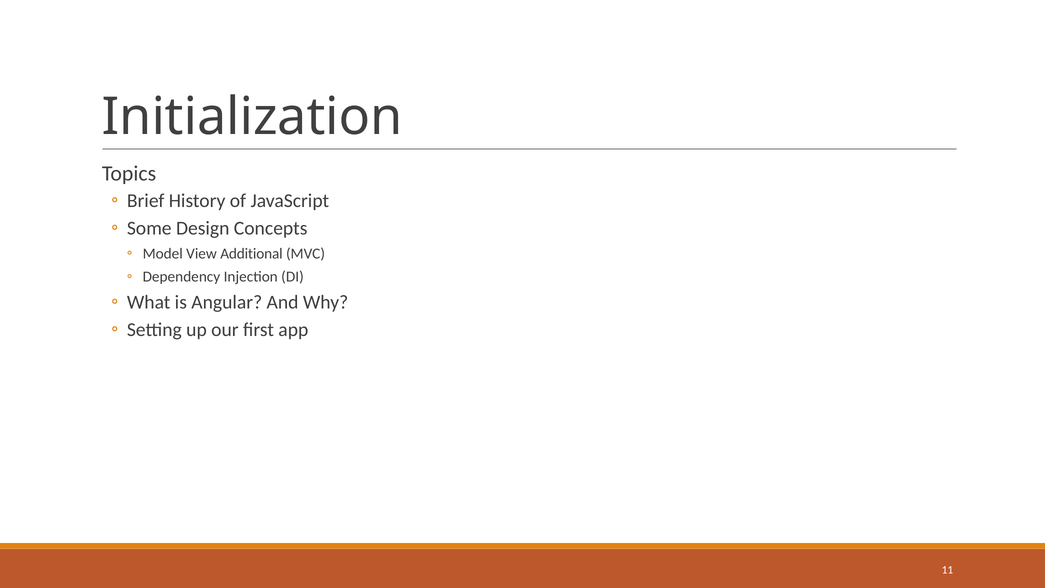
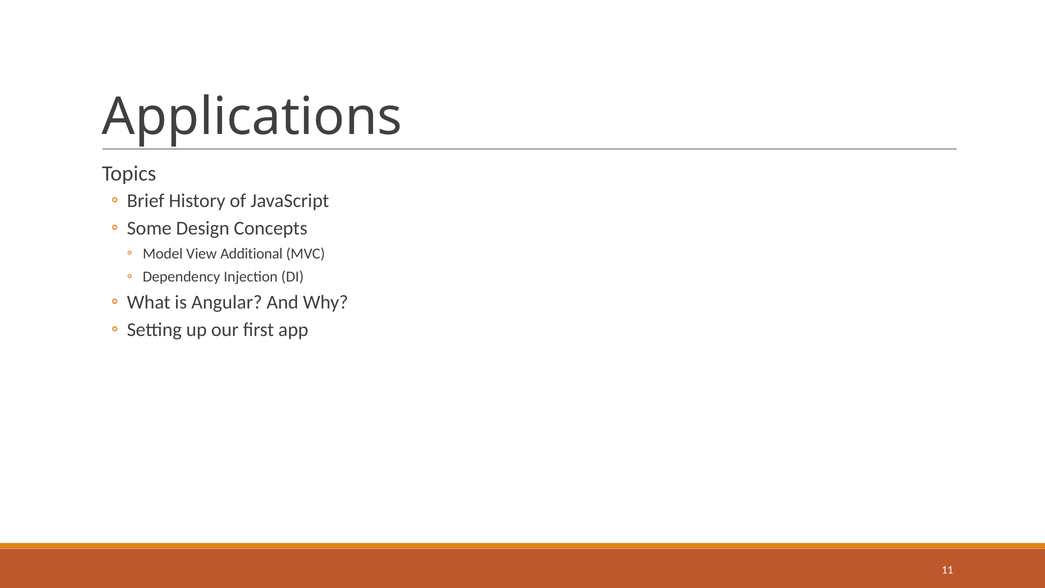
Initialization: Initialization -> Applications
